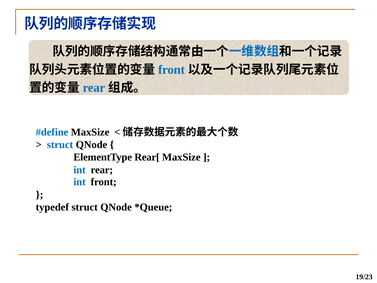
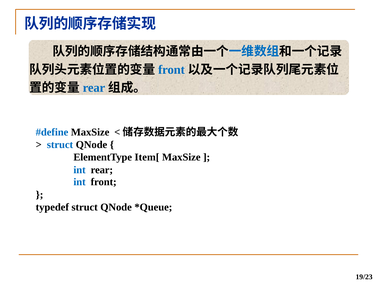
Rear[: Rear[ -> Item[
